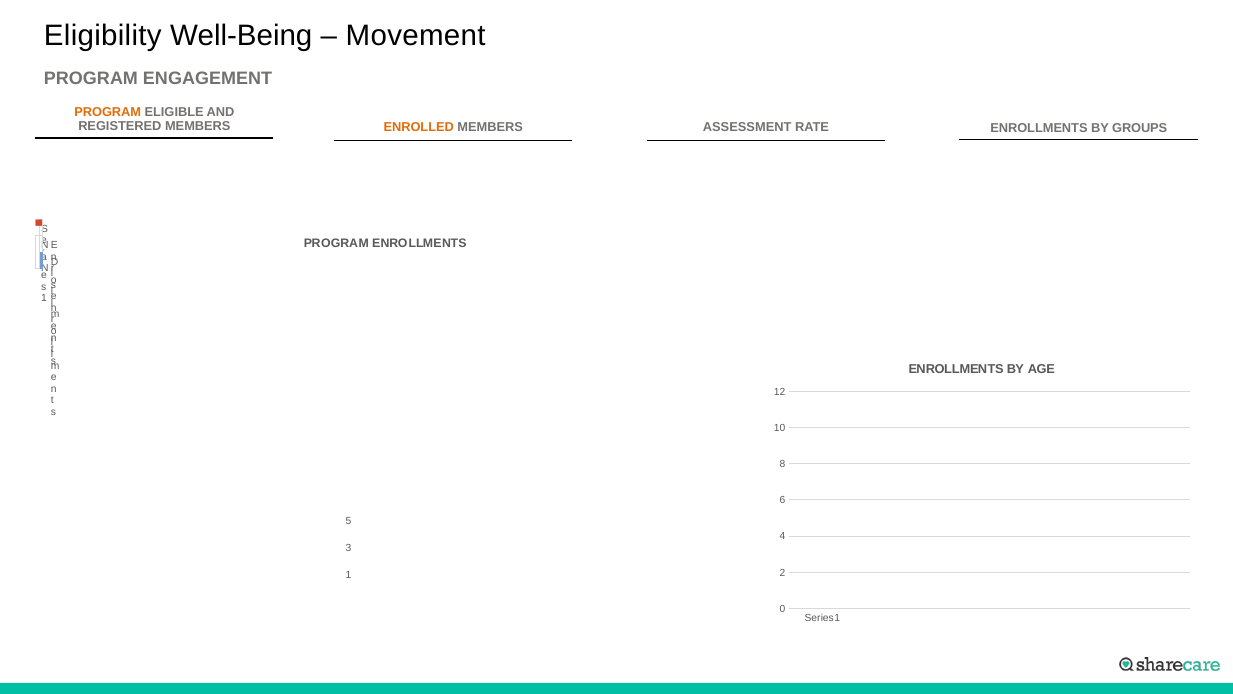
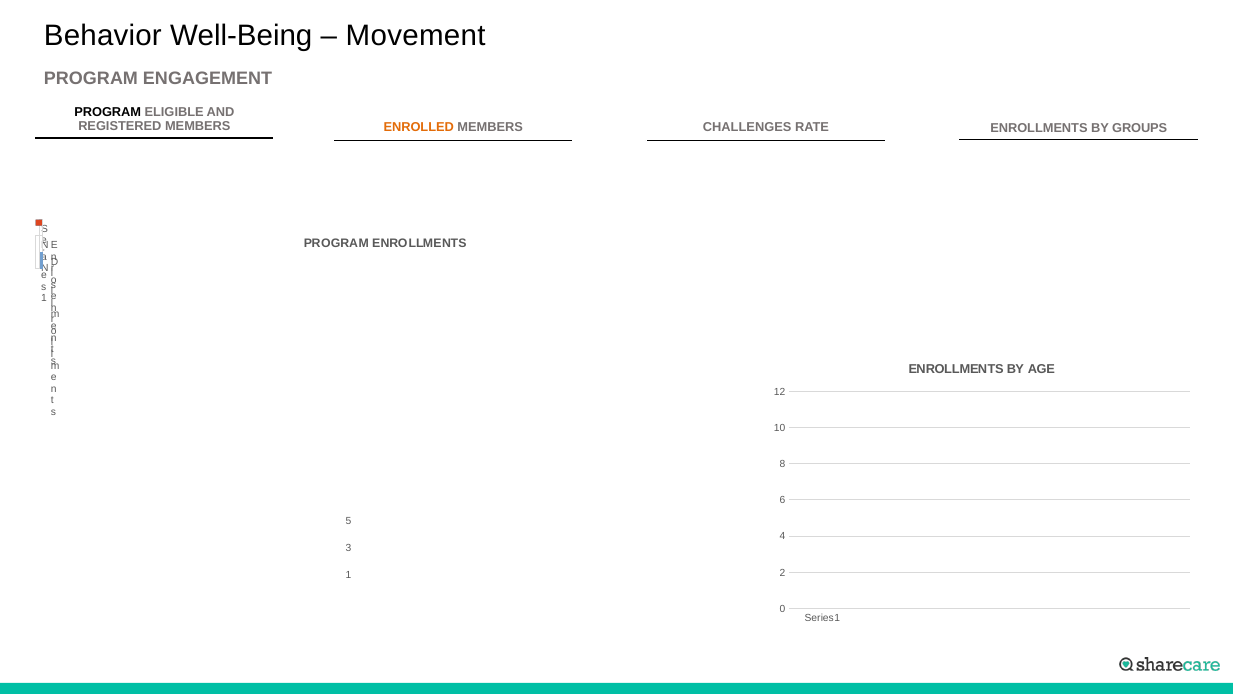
Eligibility: Eligibility -> Behavior
PROGRAM at (108, 112) colour: orange -> black
ASSESSMENT: ASSESSMENT -> CHALLENGES
